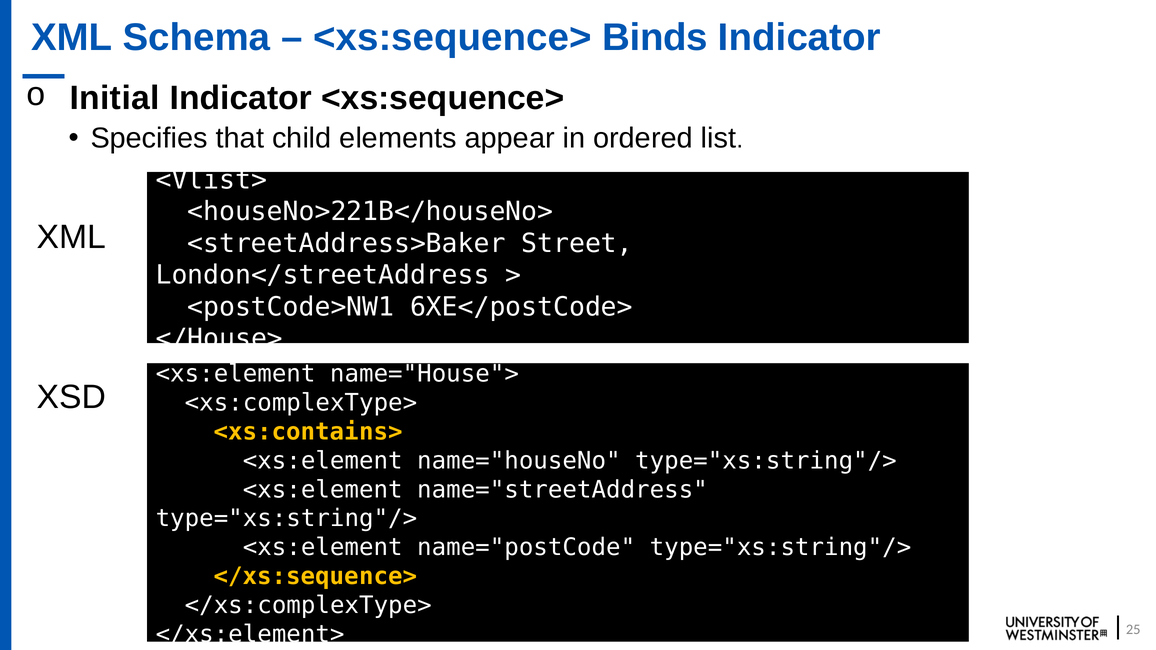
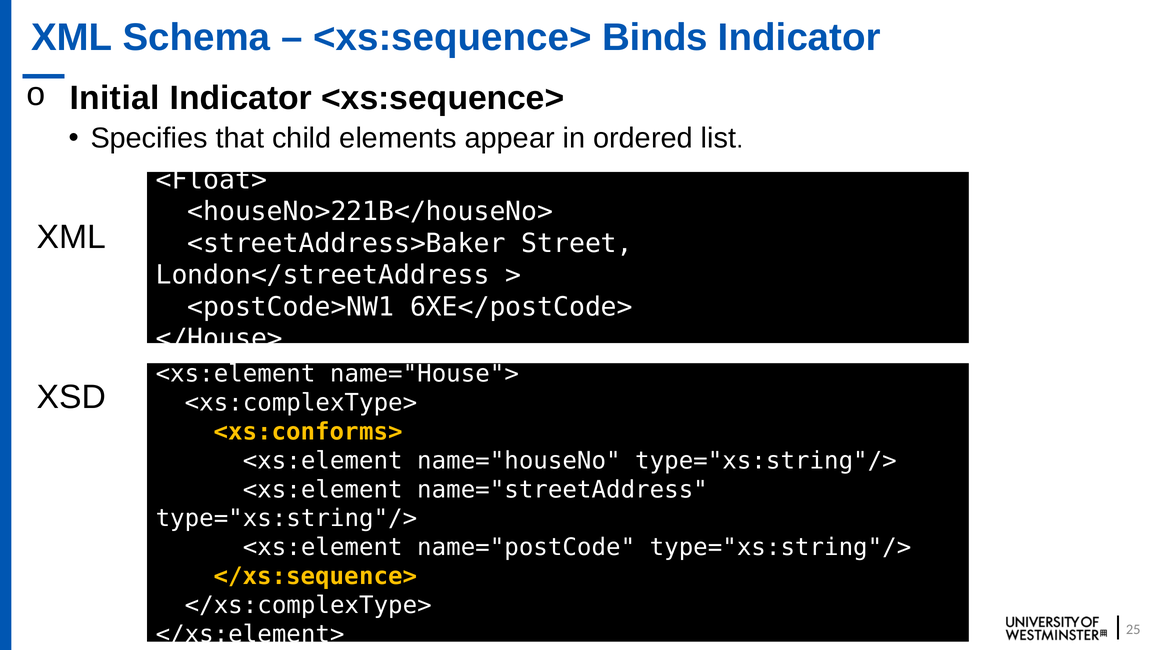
<Vlist>: <Vlist> -> <Float>
<xs:contains>: <xs:contains> -> <xs:conforms>
